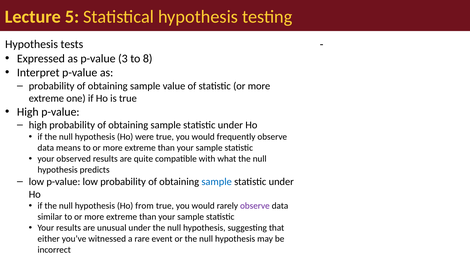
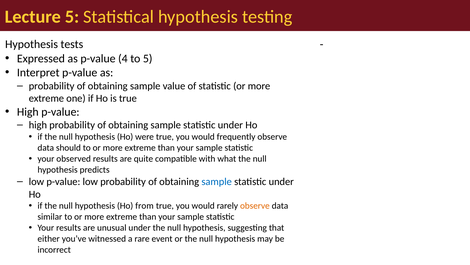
3: 3 -> 4
to 8: 8 -> 5
means: means -> should
observe at (255, 205) colour: purple -> orange
